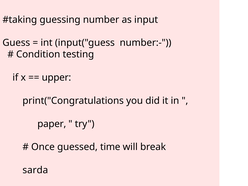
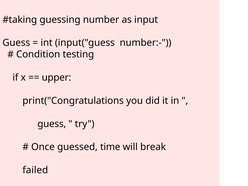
paper at (52, 124): paper -> guess
sarda: sarda -> failed
